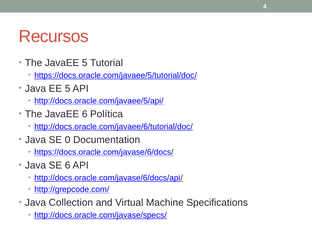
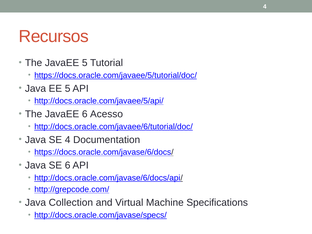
Política: Política -> Acesso
SE 0: 0 -> 4
